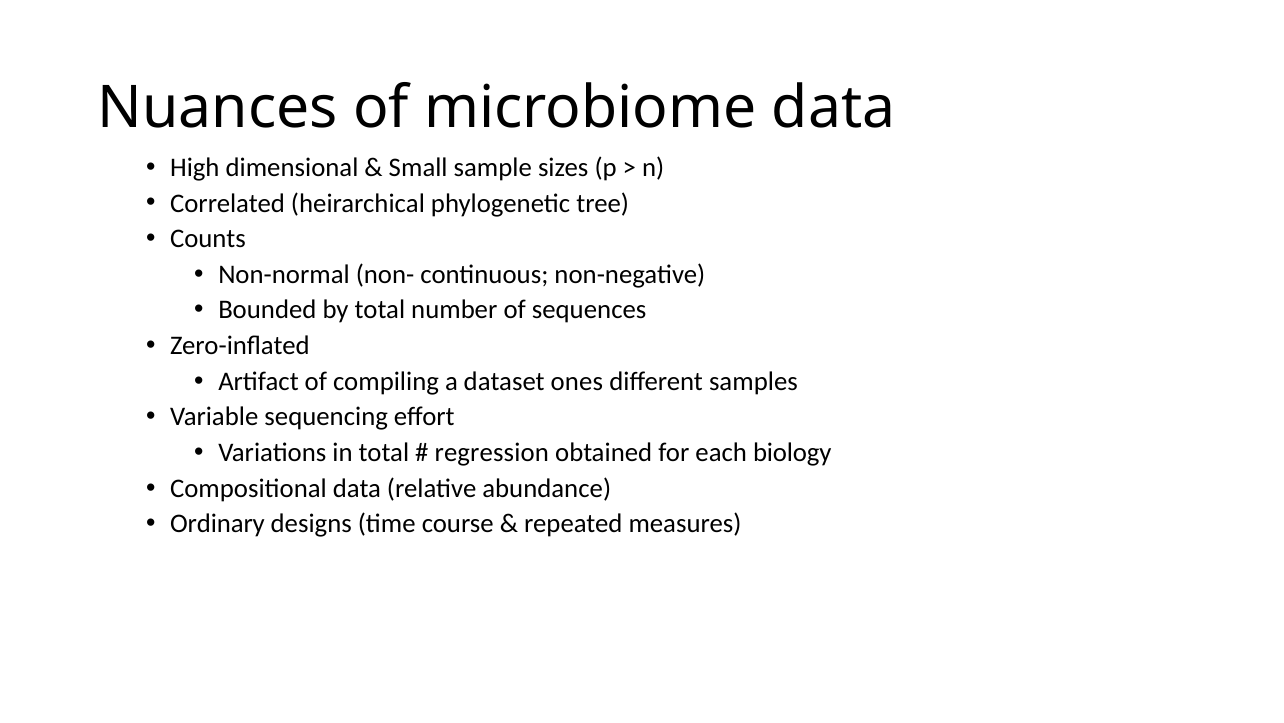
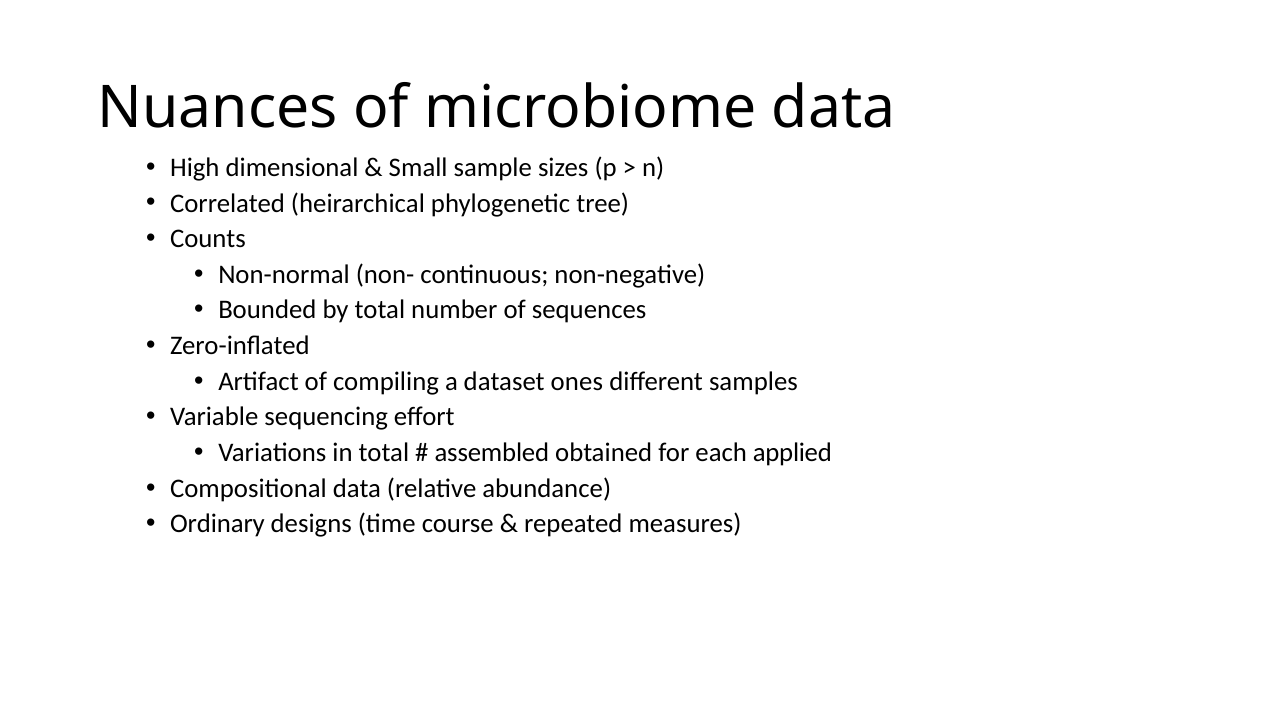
regression: regression -> assembled
biology: biology -> applied
